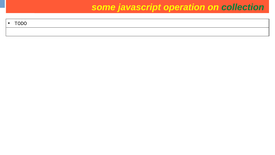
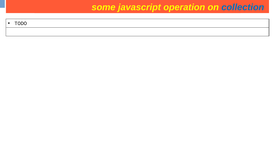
collection at (243, 7) colour: green -> blue
